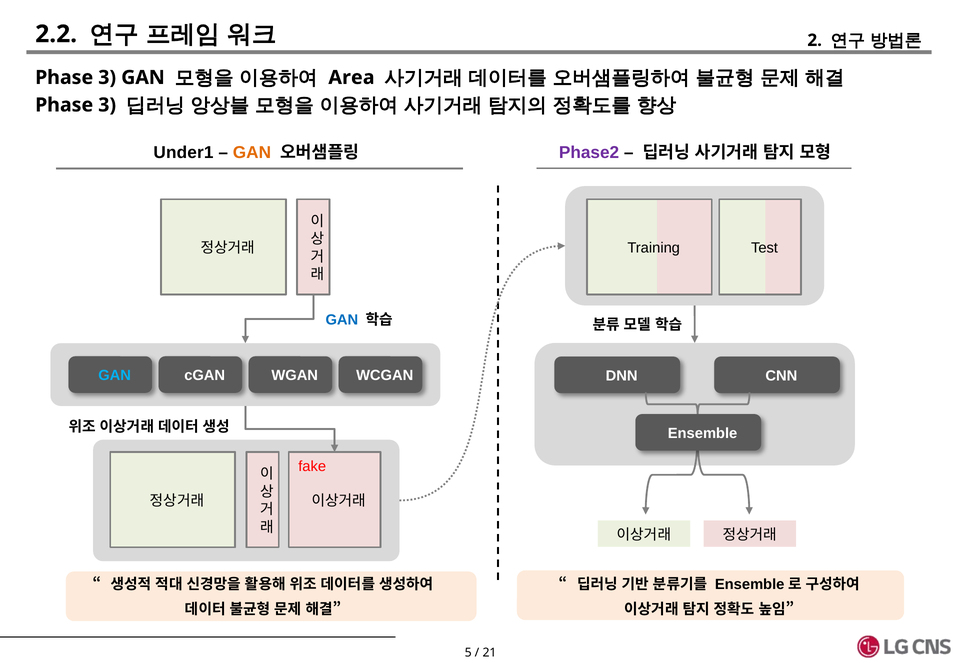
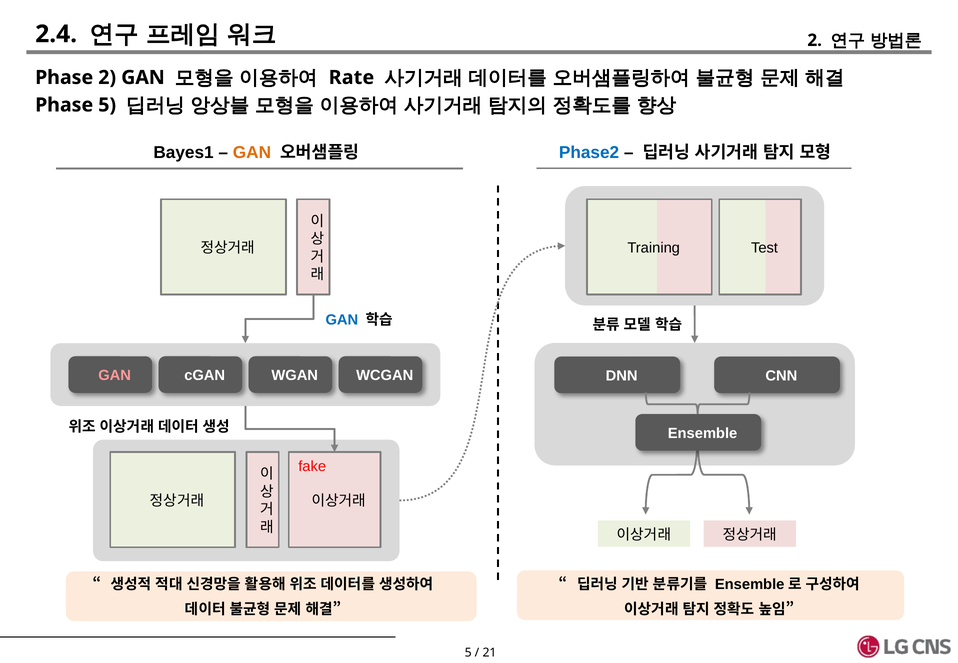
2.2: 2.2 -> 2.4
3 at (107, 78): 3 -> 2
Area: Area -> Rate
3 at (107, 105): 3 -> 5
Under1: Under1 -> Bayes1
Phase2 colour: purple -> blue
GAN at (115, 376) colour: light blue -> pink
